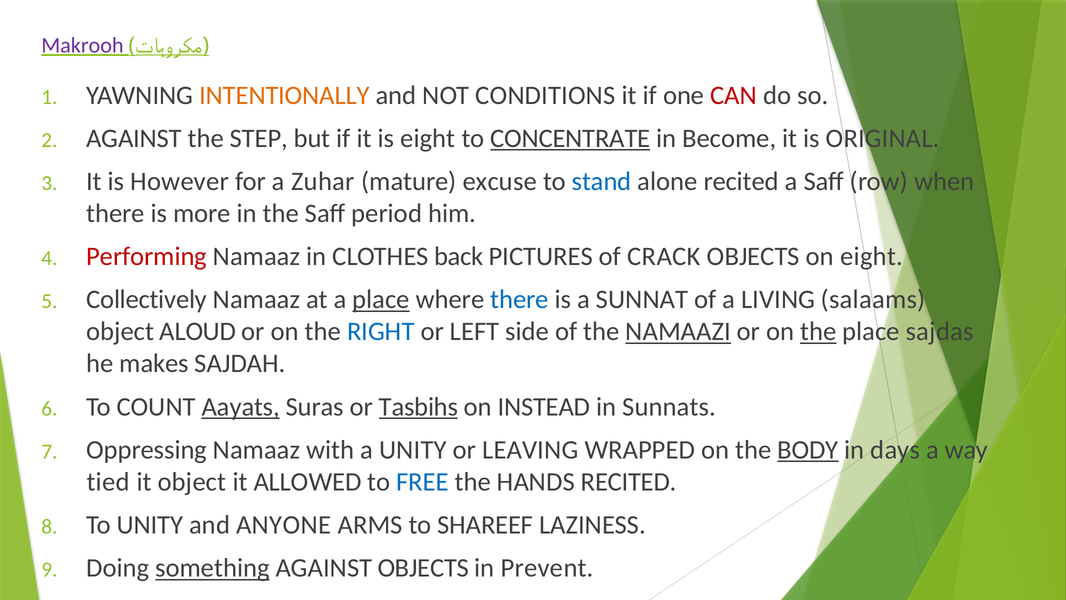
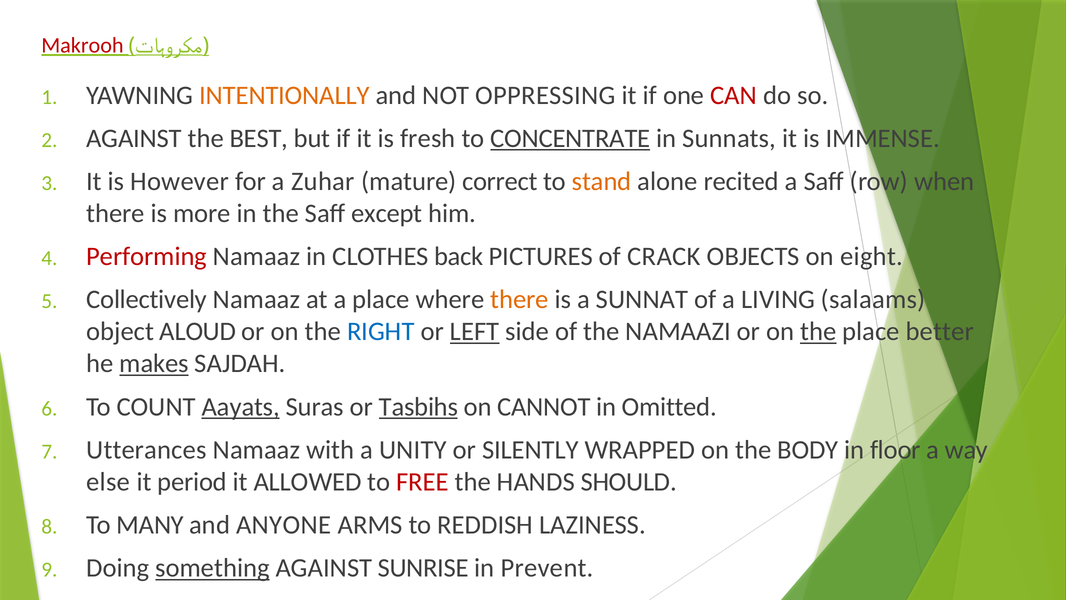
Makrooh colour: purple -> red
CONDITIONS: CONDITIONS -> OPPRESSING
STEP: STEP -> BEST
is eight: eight -> fresh
Become: Become -> Sunnats
ORIGINAL: ORIGINAL -> IMMENSE
excuse: excuse -> correct
stand colour: blue -> orange
period: period -> except
place at (381, 299) underline: present -> none
there at (519, 299) colour: blue -> orange
LEFT underline: none -> present
NAMAAZI underline: present -> none
sajdas: sajdas -> better
makes underline: none -> present
INSTEAD: INSTEAD -> CANNOT
Sunnats: Sunnats -> Omitted
Oppressing: Oppressing -> Utterances
LEAVING: LEAVING -> SILENTLY
BODY underline: present -> none
days: days -> floor
tied: tied -> else
it object: object -> period
FREE colour: blue -> red
HANDS RECITED: RECITED -> SHOULD
To UNITY: UNITY -> MANY
SHAREEF: SHAREEF -> REDDISH
AGAINST OBJECTS: OBJECTS -> SUNRISE
